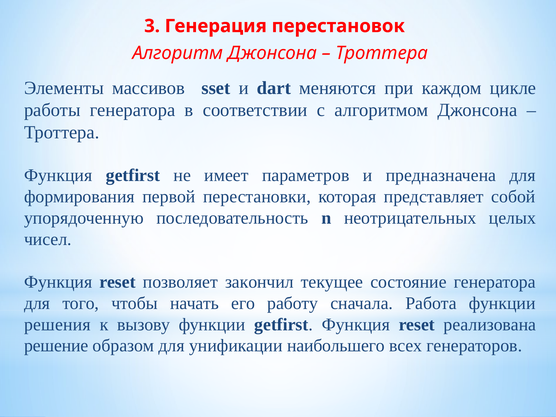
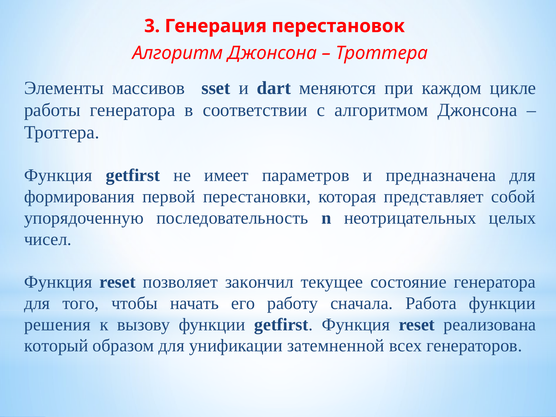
решение: решение -> который
наибольшего: наибольшего -> затемненной
